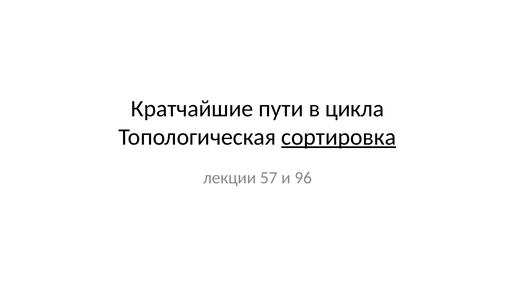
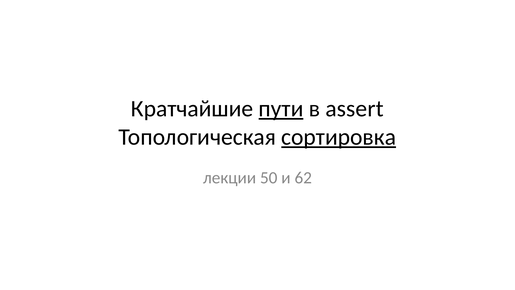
пути underline: none -> present
цикла: цикла -> assert
57: 57 -> 50
96: 96 -> 62
